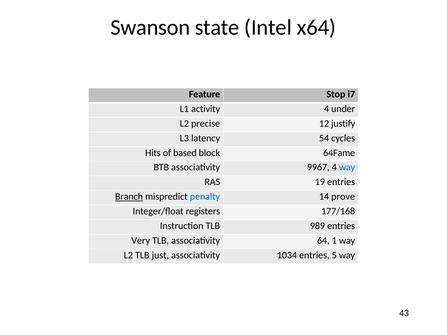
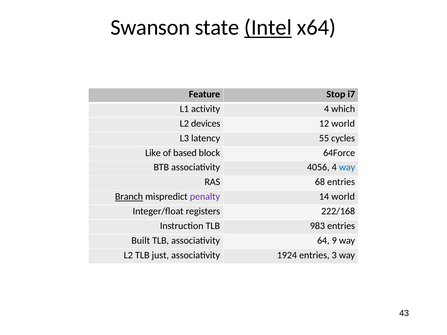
Intel underline: none -> present
under: under -> which
precise: precise -> devices
12 justify: justify -> world
54: 54 -> 55
Hits: Hits -> Like
64Fame: 64Fame -> 64Force
9967: 9967 -> 4056
19: 19 -> 68
penalty colour: blue -> purple
14 prove: prove -> world
177/168: 177/168 -> 222/168
989: 989 -> 983
Very: Very -> Built
1: 1 -> 9
1034: 1034 -> 1924
5: 5 -> 3
